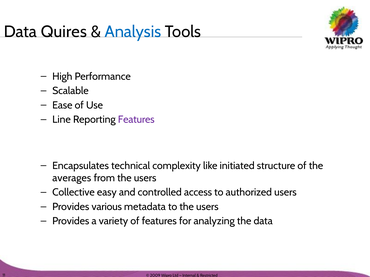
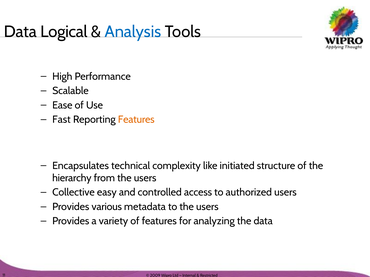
Quires: Quires -> Logical
Line: Line -> Fast
Features at (136, 120) colour: purple -> orange
averages: averages -> hierarchy
